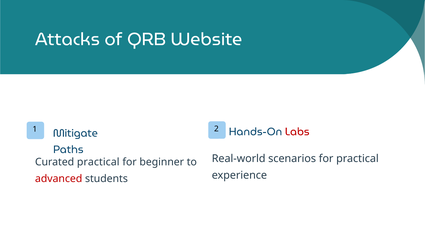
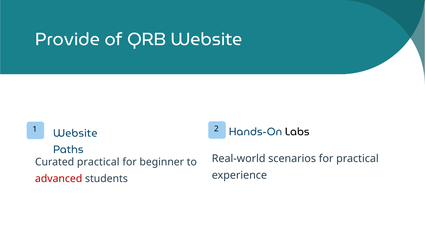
Attacks: Attacks -> Provide
Labs colour: red -> black
Mitigate at (75, 133): Mitigate -> Website
